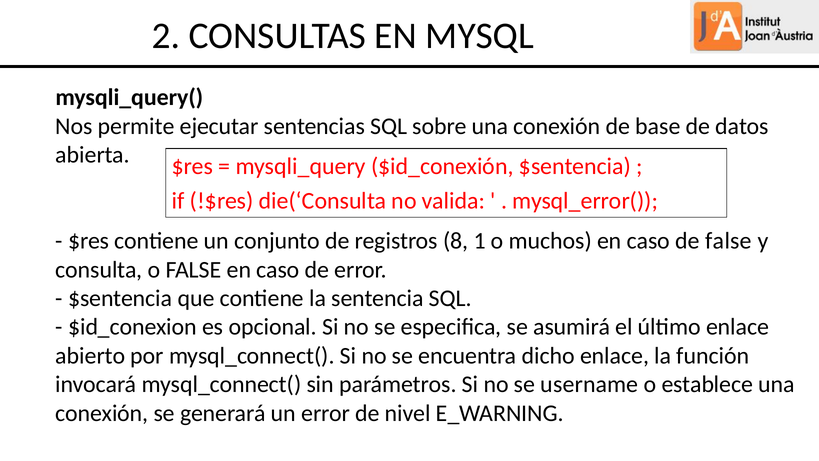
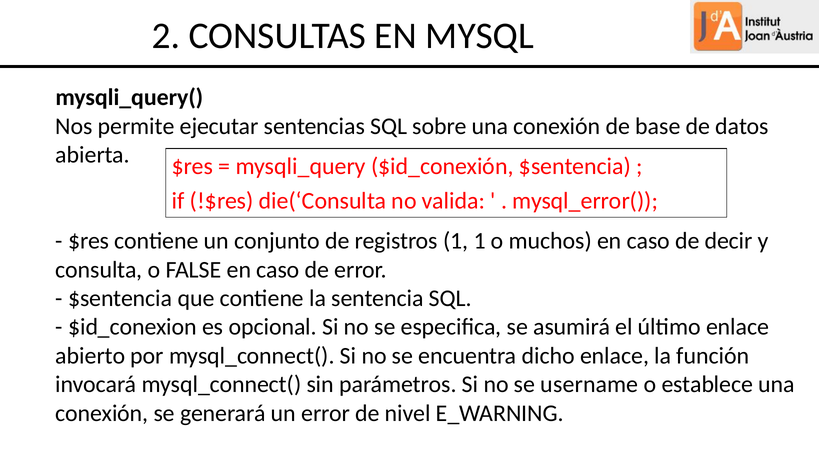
registros 8: 8 -> 1
de false: false -> decir
